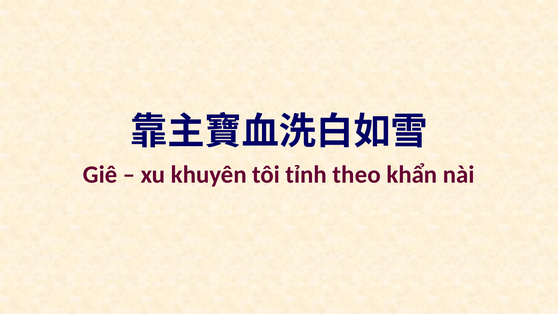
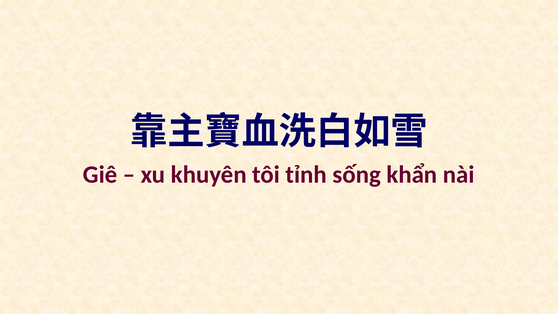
theo: theo -> sống
